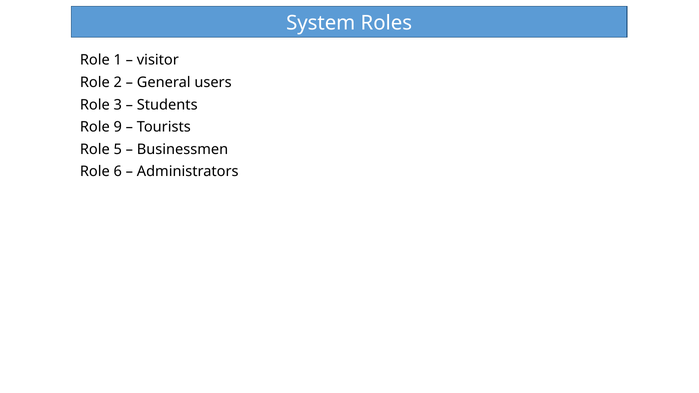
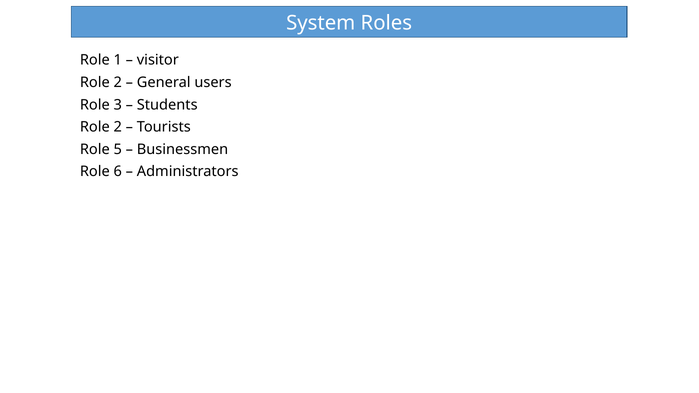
9 at (118, 127): 9 -> 2
